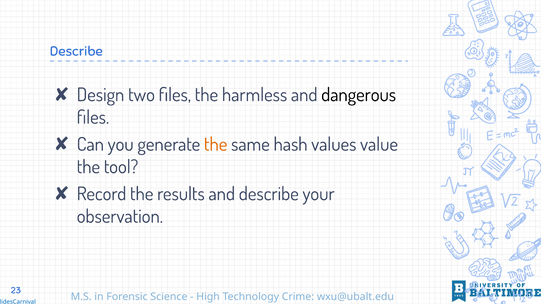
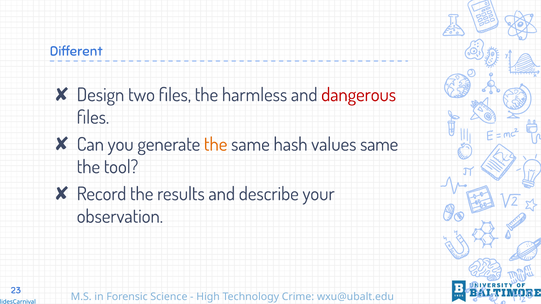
Describe at (76, 51): Describe -> Different
dangerous colour: black -> red
values value: value -> same
